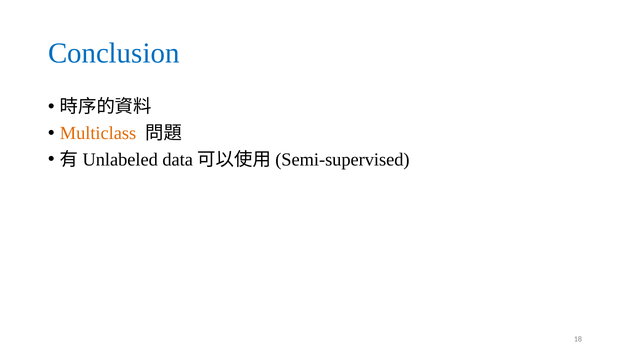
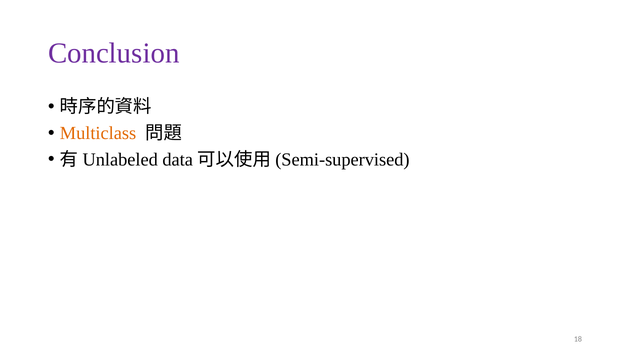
Conclusion colour: blue -> purple
